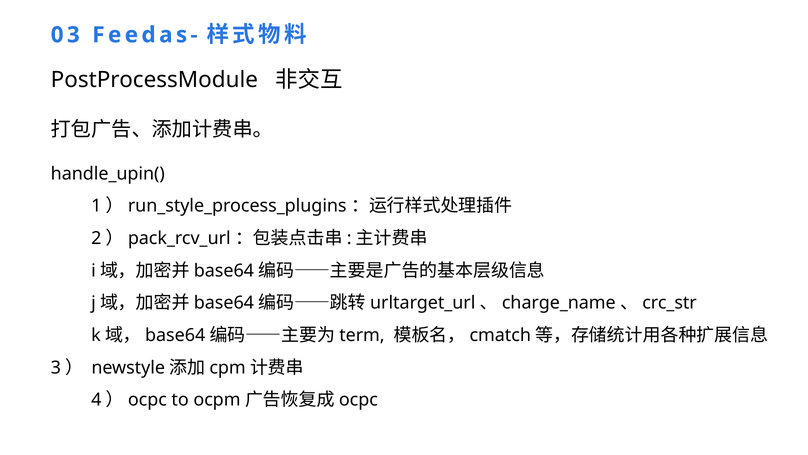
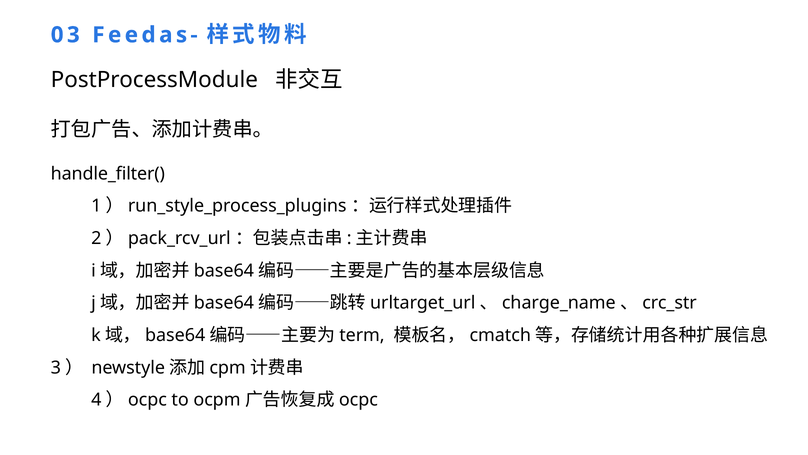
handle_upin(: handle_upin( -> handle_filter(
